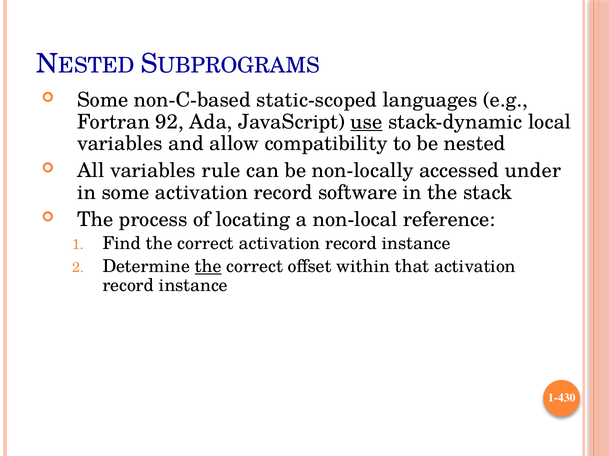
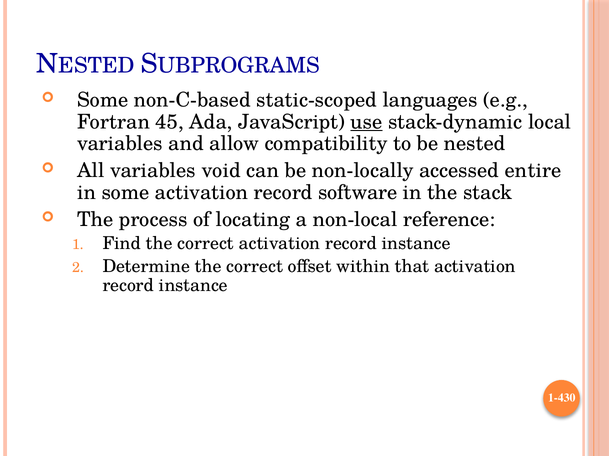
92: 92 -> 45
rule: rule -> void
under: under -> entire
the at (208, 267) underline: present -> none
